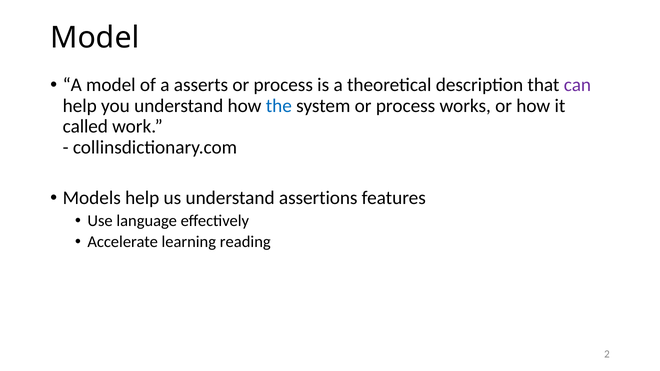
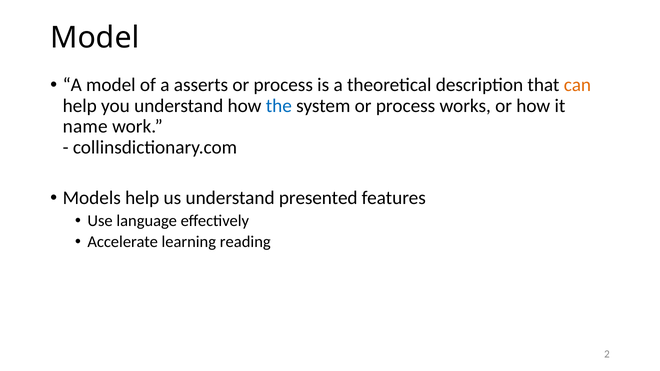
can colour: purple -> orange
called: called -> name
assertions: assertions -> presented
